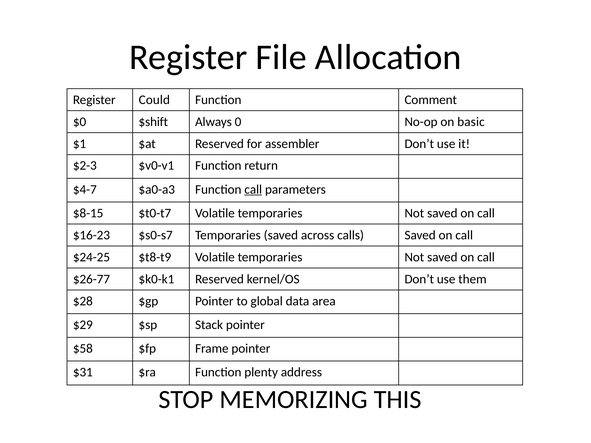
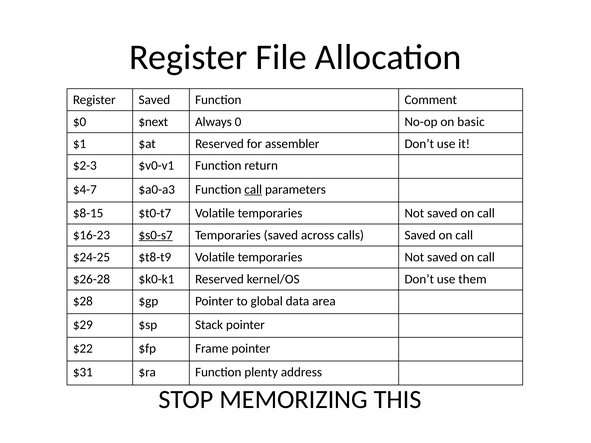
Register Could: Could -> Saved
$shift: $shift -> $next
$s0-s7 underline: none -> present
$26-77: $26-77 -> $26-28
$58: $58 -> $22
